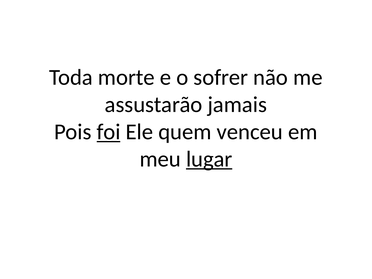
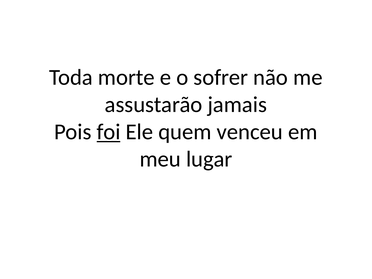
lugar underline: present -> none
